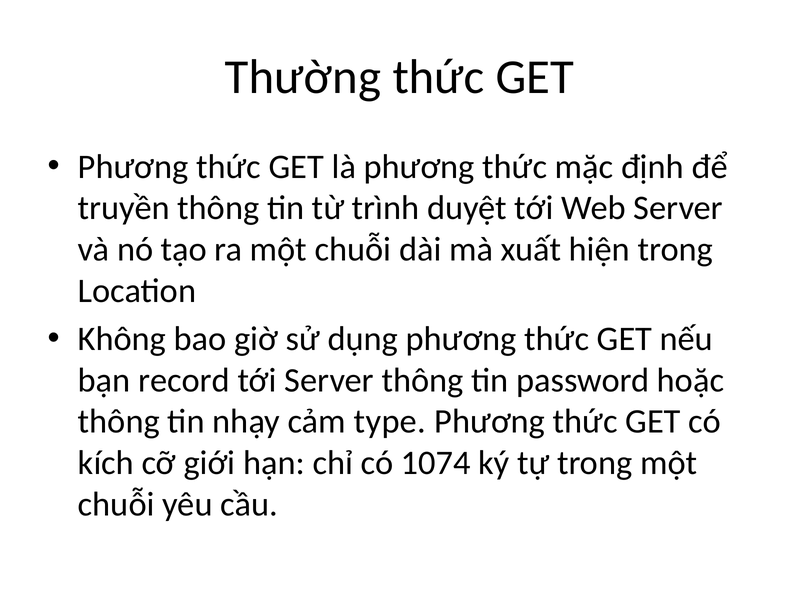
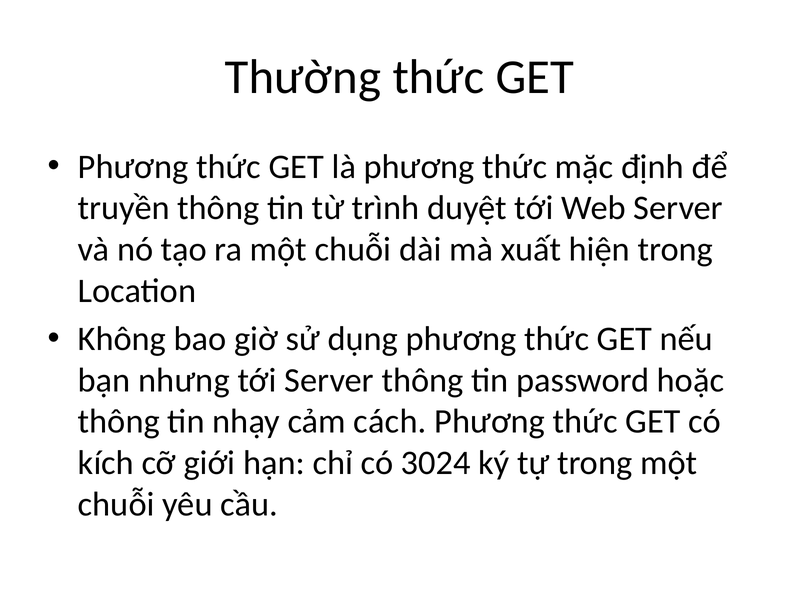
record: record -> nhưng
type: type -> cách
1074: 1074 -> 3024
